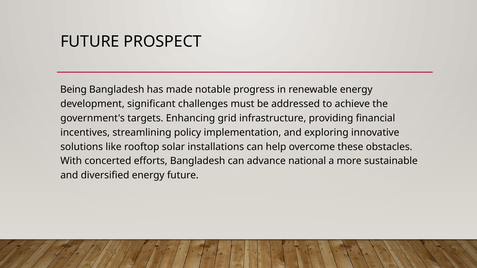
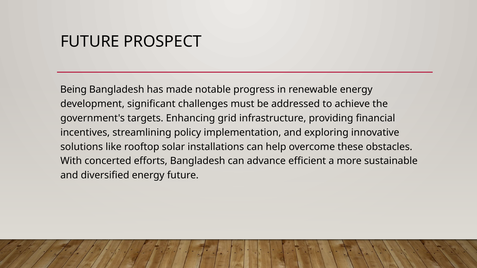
national: national -> efficient
